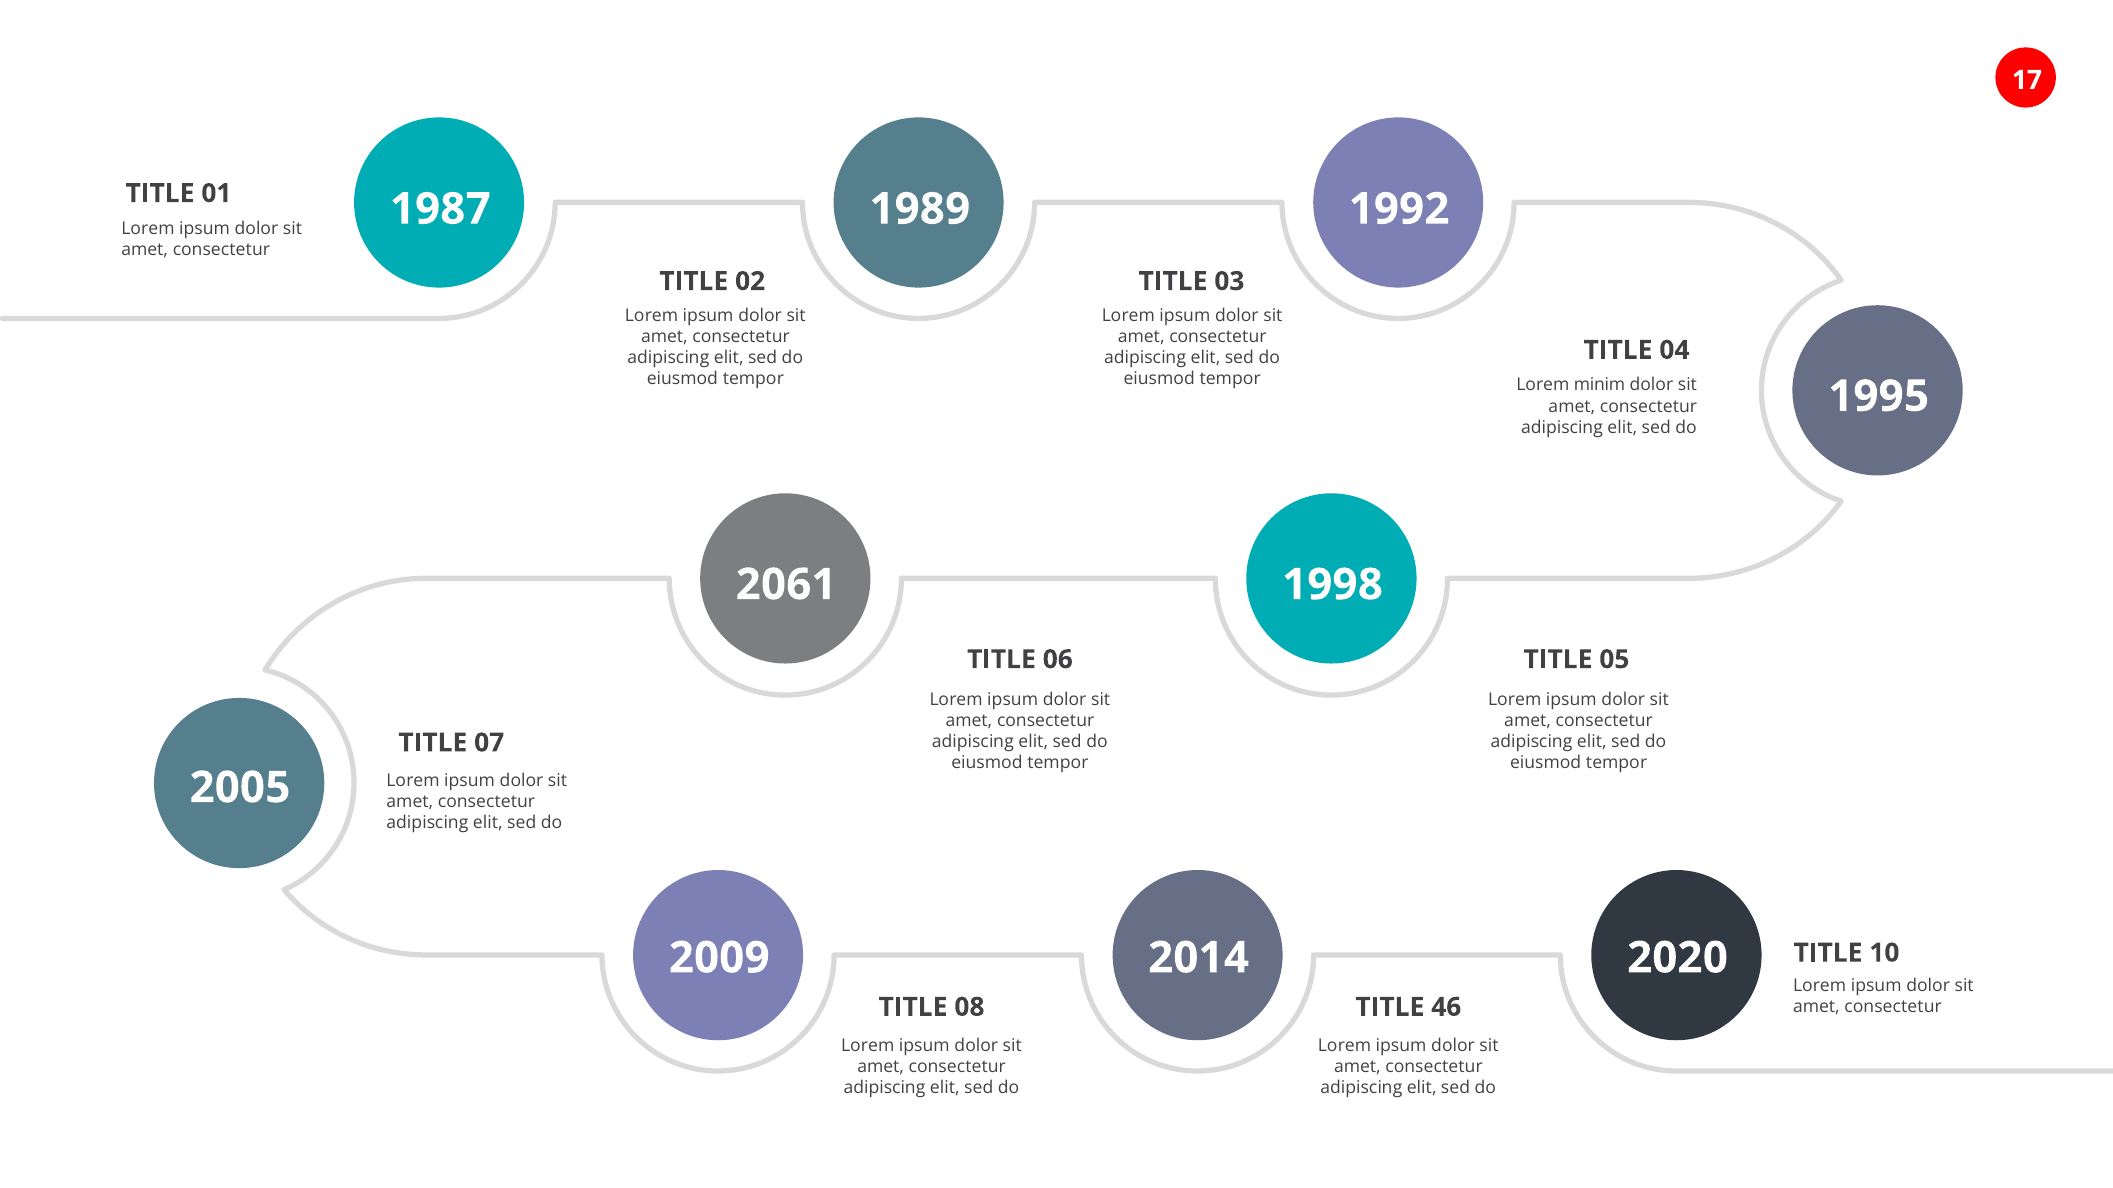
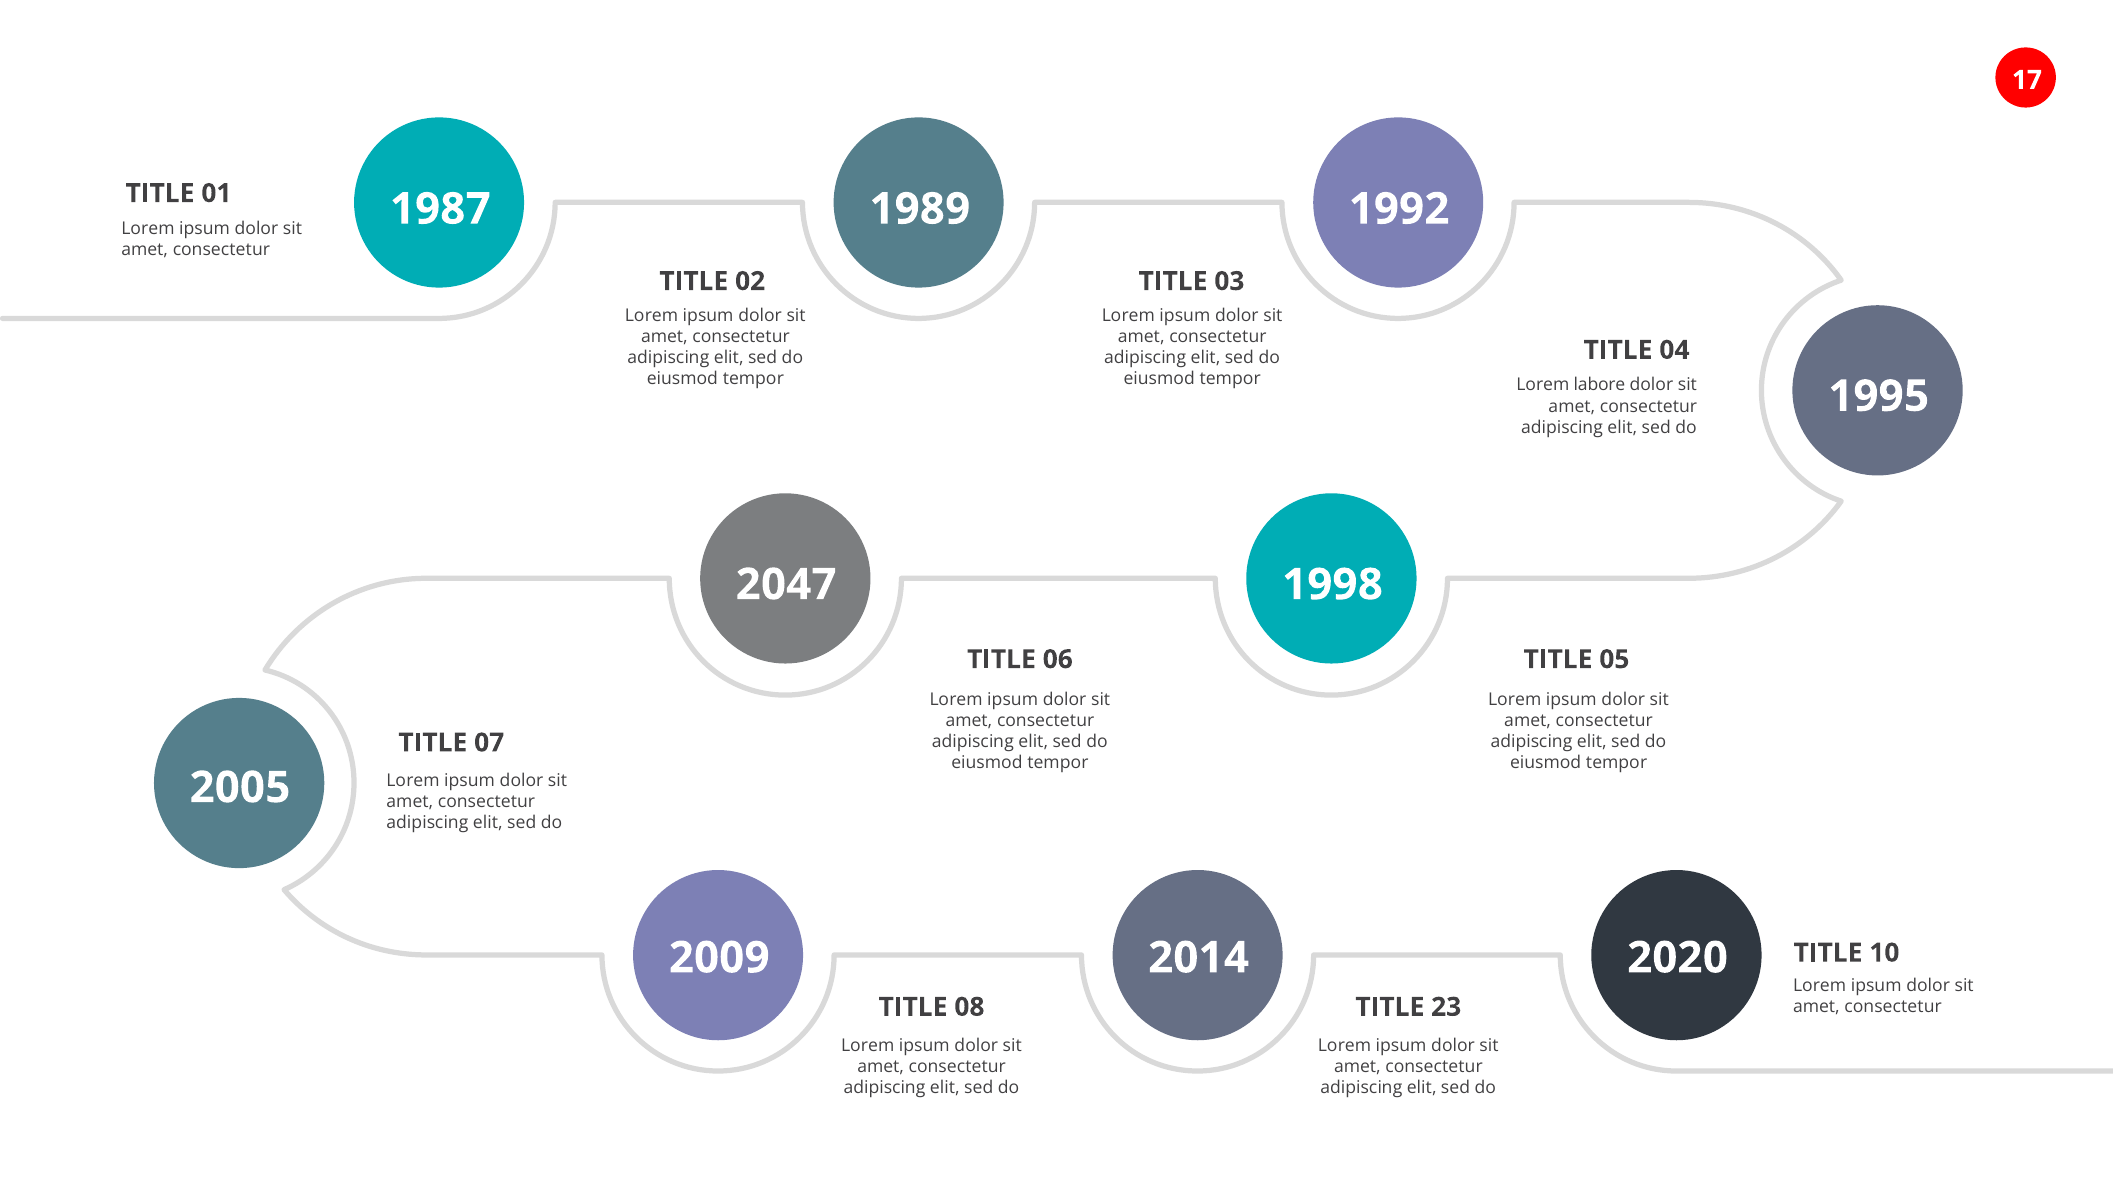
minim: minim -> labore
2061: 2061 -> 2047
46: 46 -> 23
